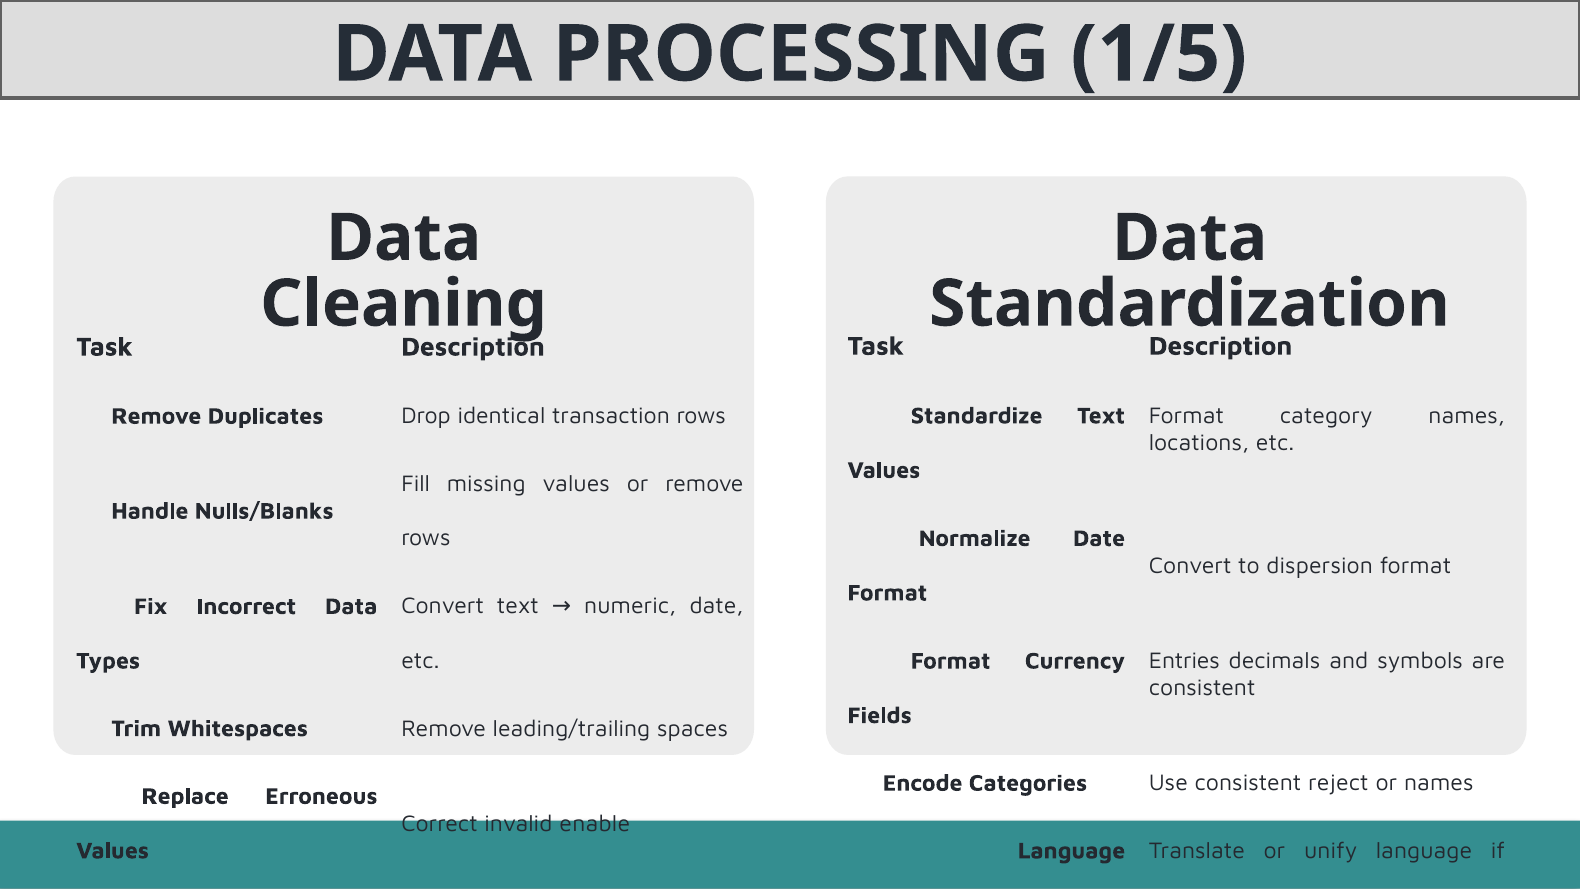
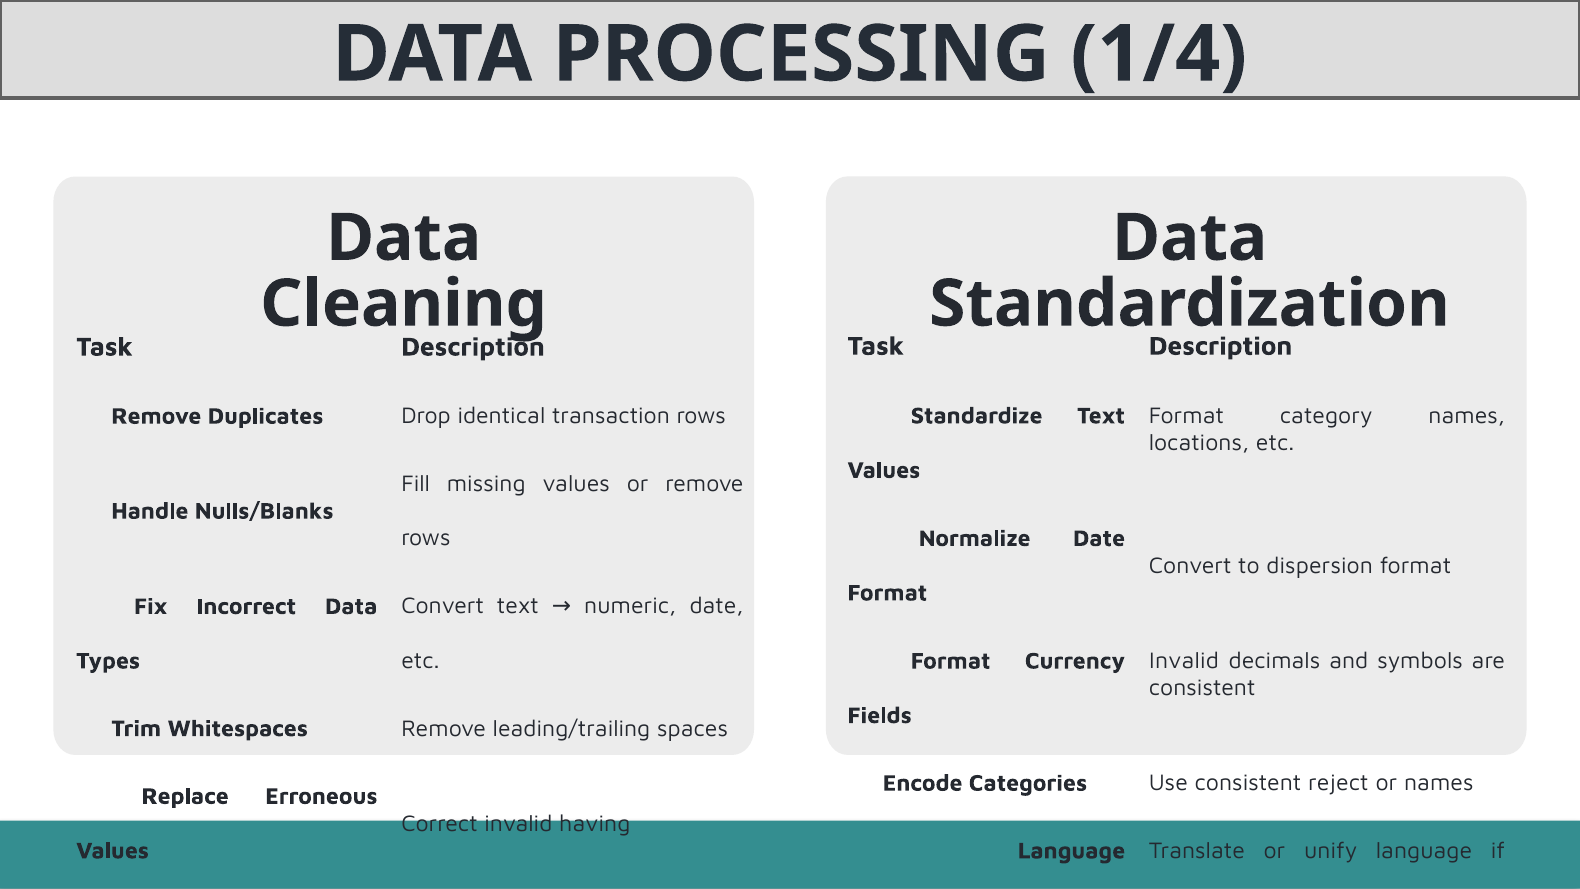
1/5: 1/5 -> 1/4
Entries at (1184, 661): Entries -> Invalid
enable: enable -> having
